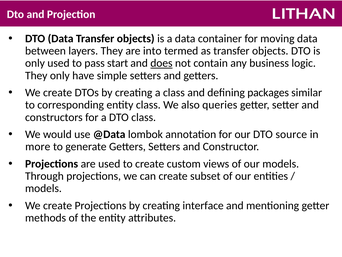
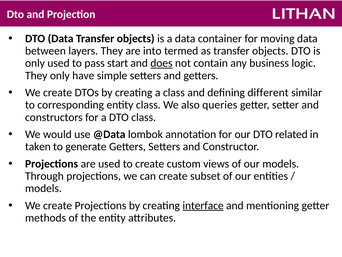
packages: packages -> different
source: source -> related
more: more -> taken
interface underline: none -> present
